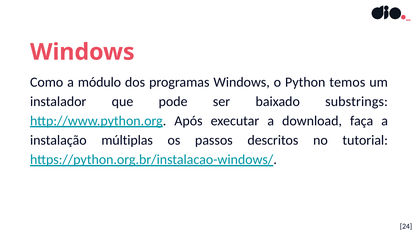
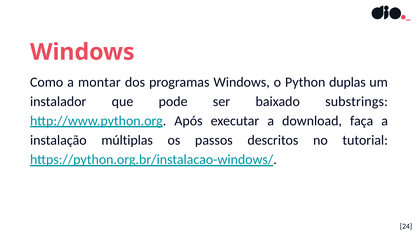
módulo: módulo -> montar
temos: temos -> duplas
